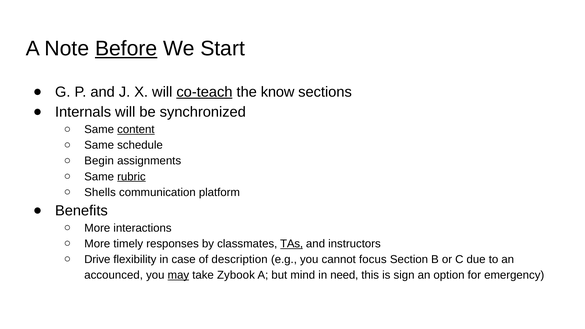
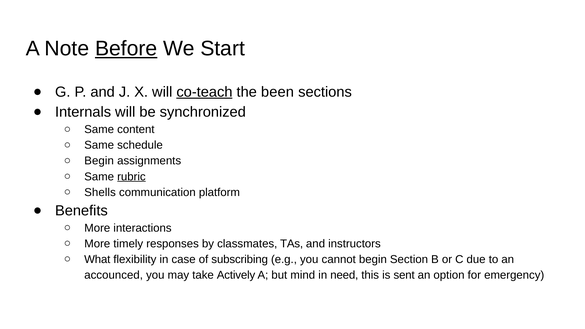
know: know -> been
content underline: present -> none
TAs underline: present -> none
Drive: Drive -> What
description: description -> subscribing
cannot focus: focus -> begin
may underline: present -> none
Zybook: Zybook -> Actively
sign: sign -> sent
